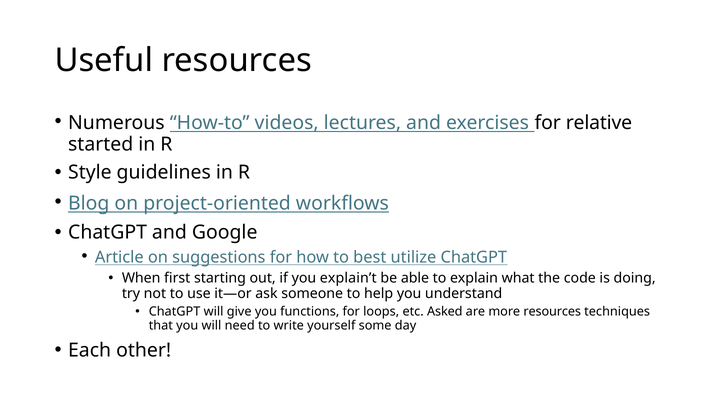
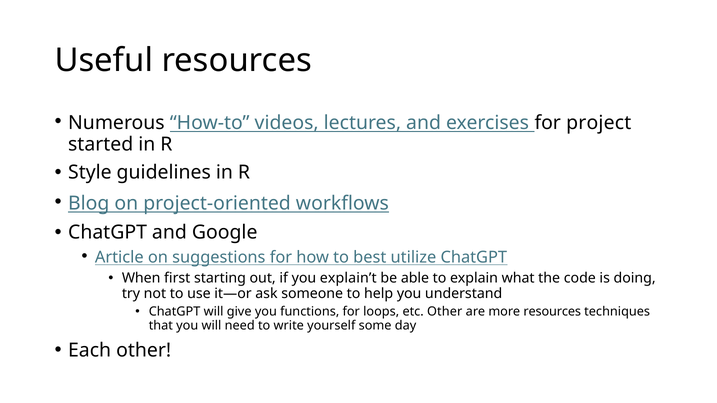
relative: relative -> project
etc Asked: Asked -> Other
